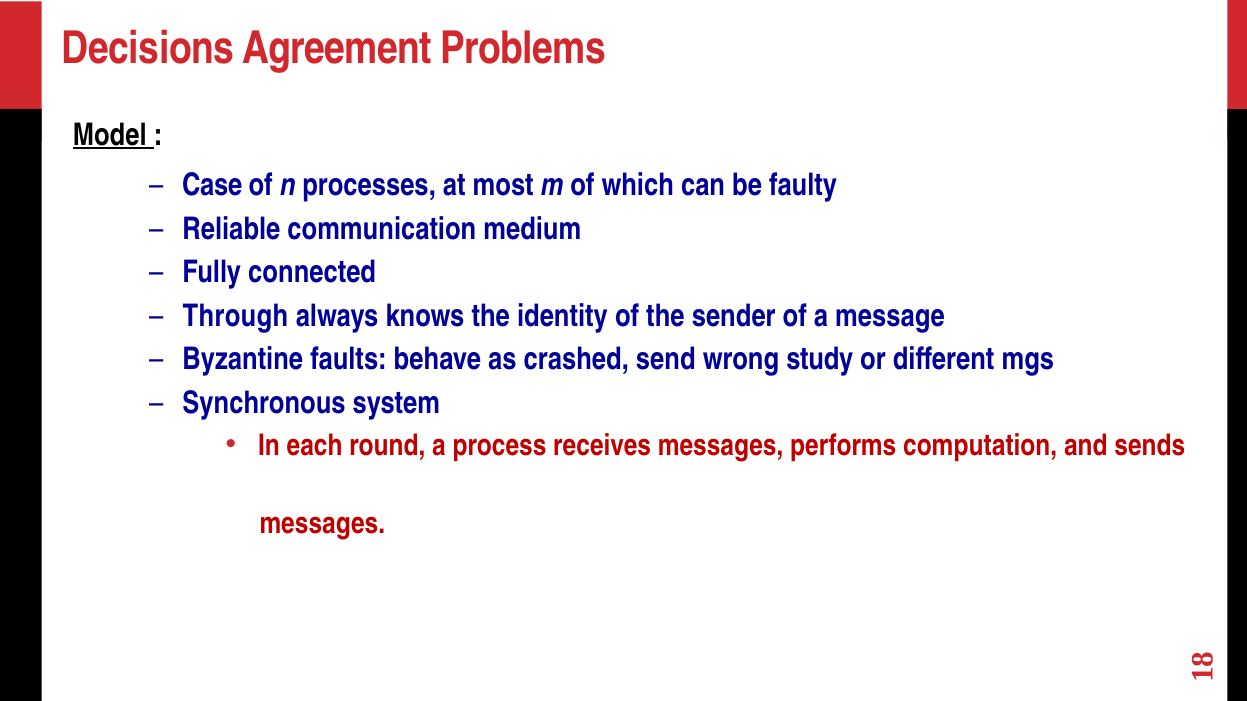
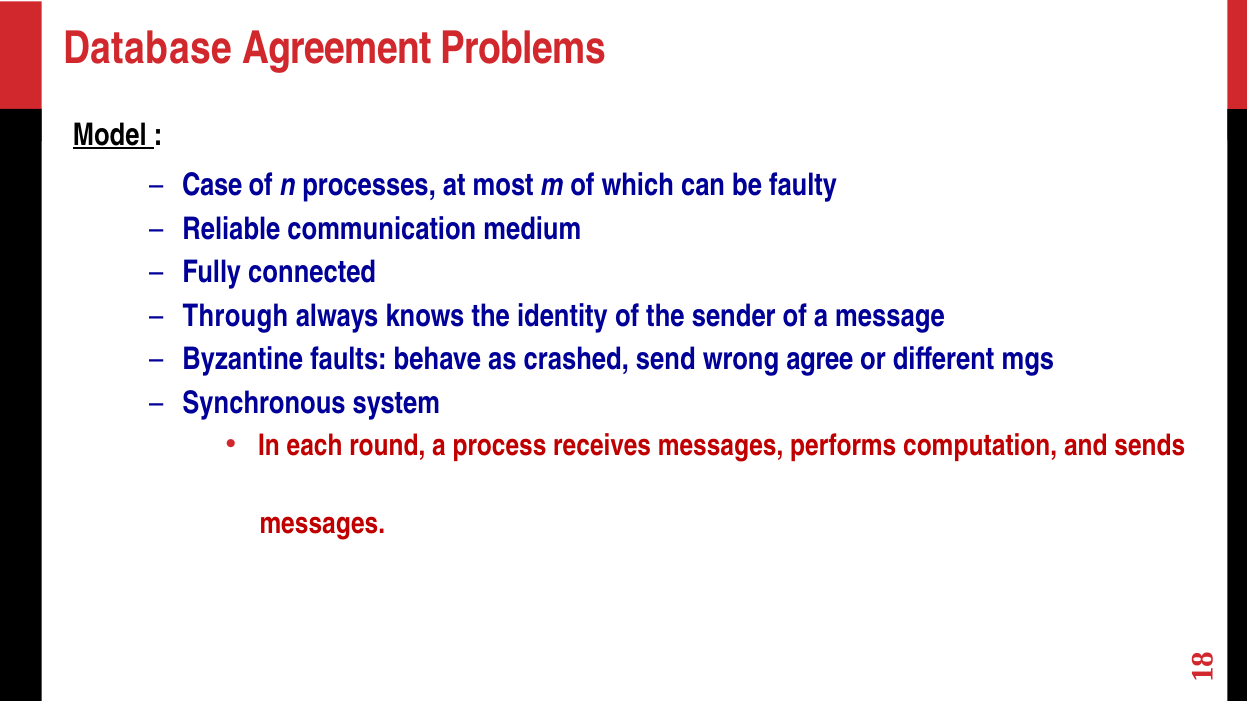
Decisions: Decisions -> Database
study: study -> agree
